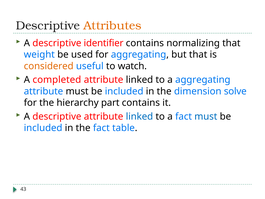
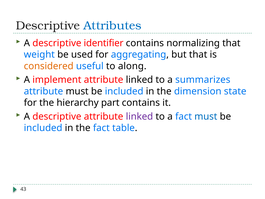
Attributes colour: orange -> blue
watch: watch -> along
completed: completed -> implement
a aggregating: aggregating -> summarizes
solve: solve -> state
linked at (139, 116) colour: blue -> purple
